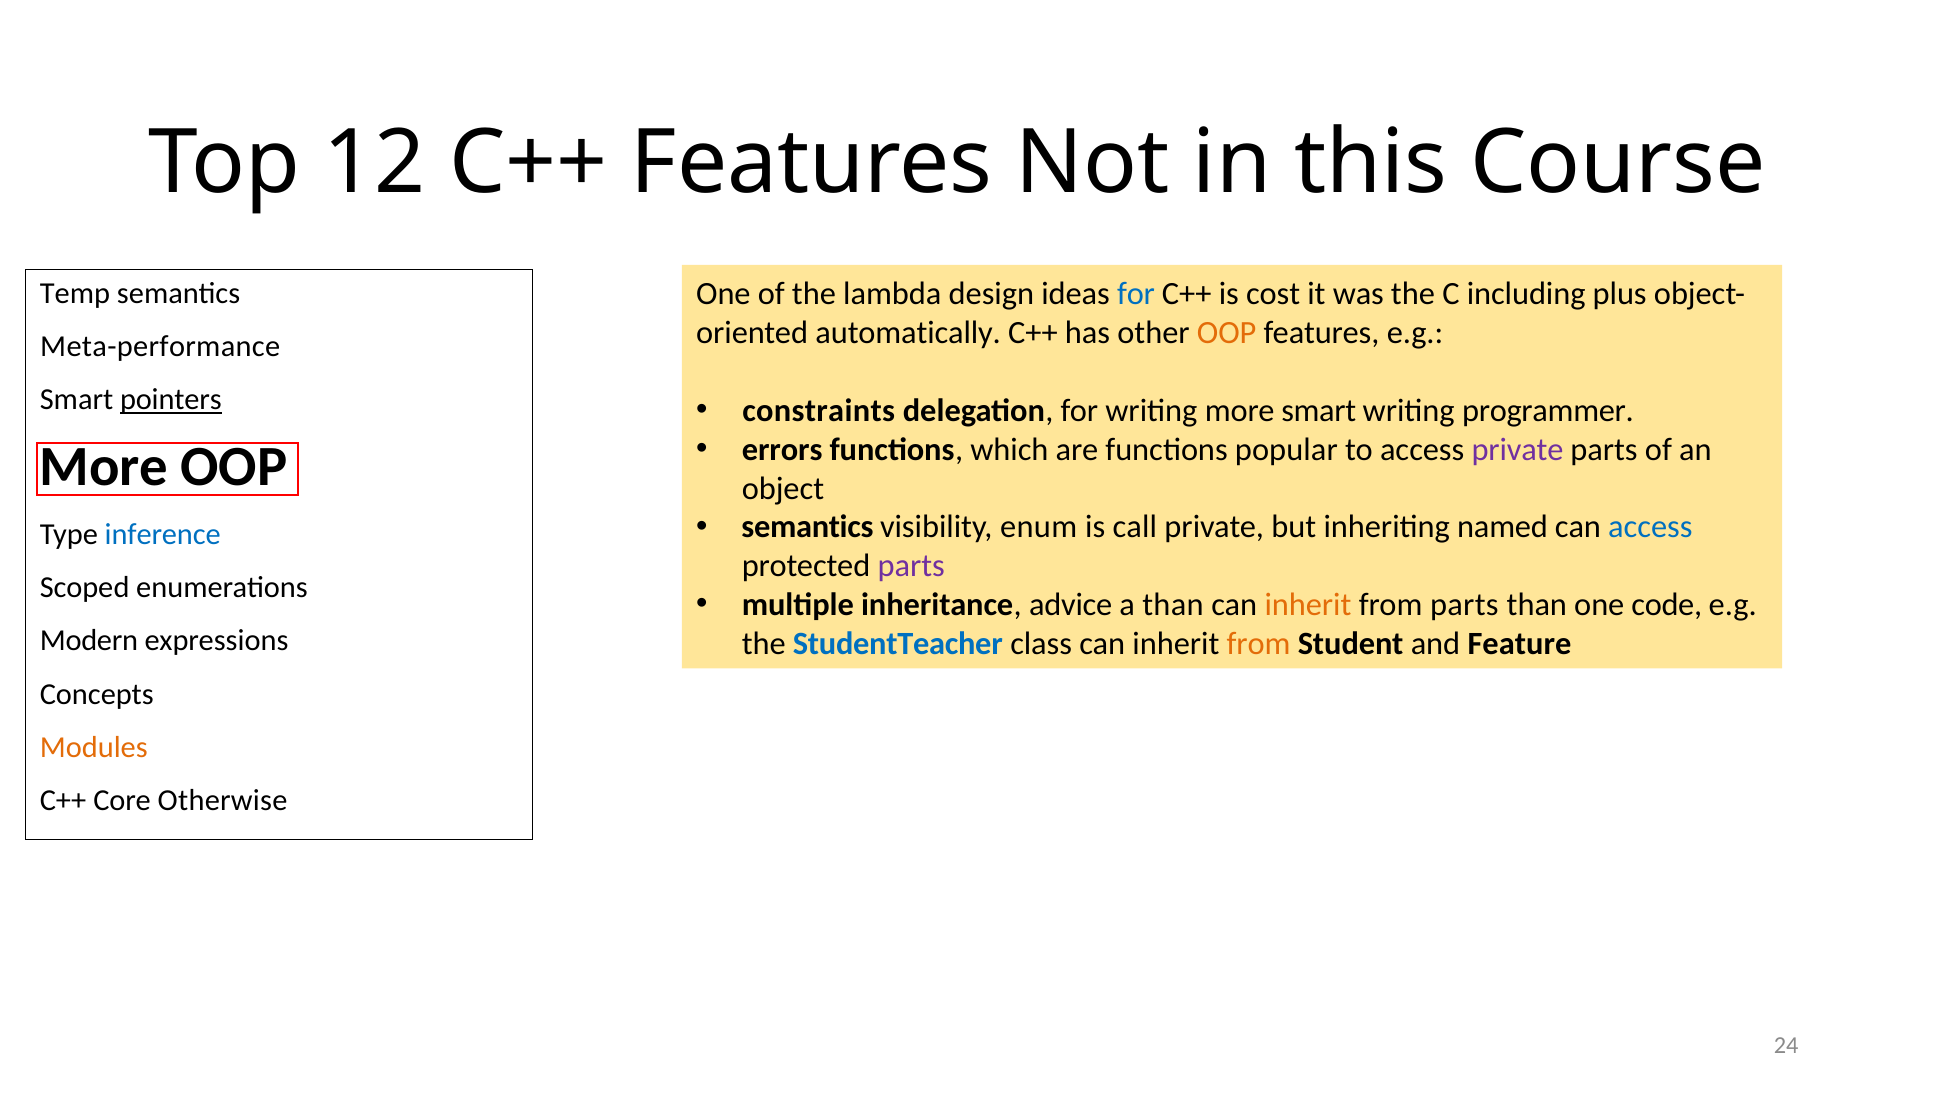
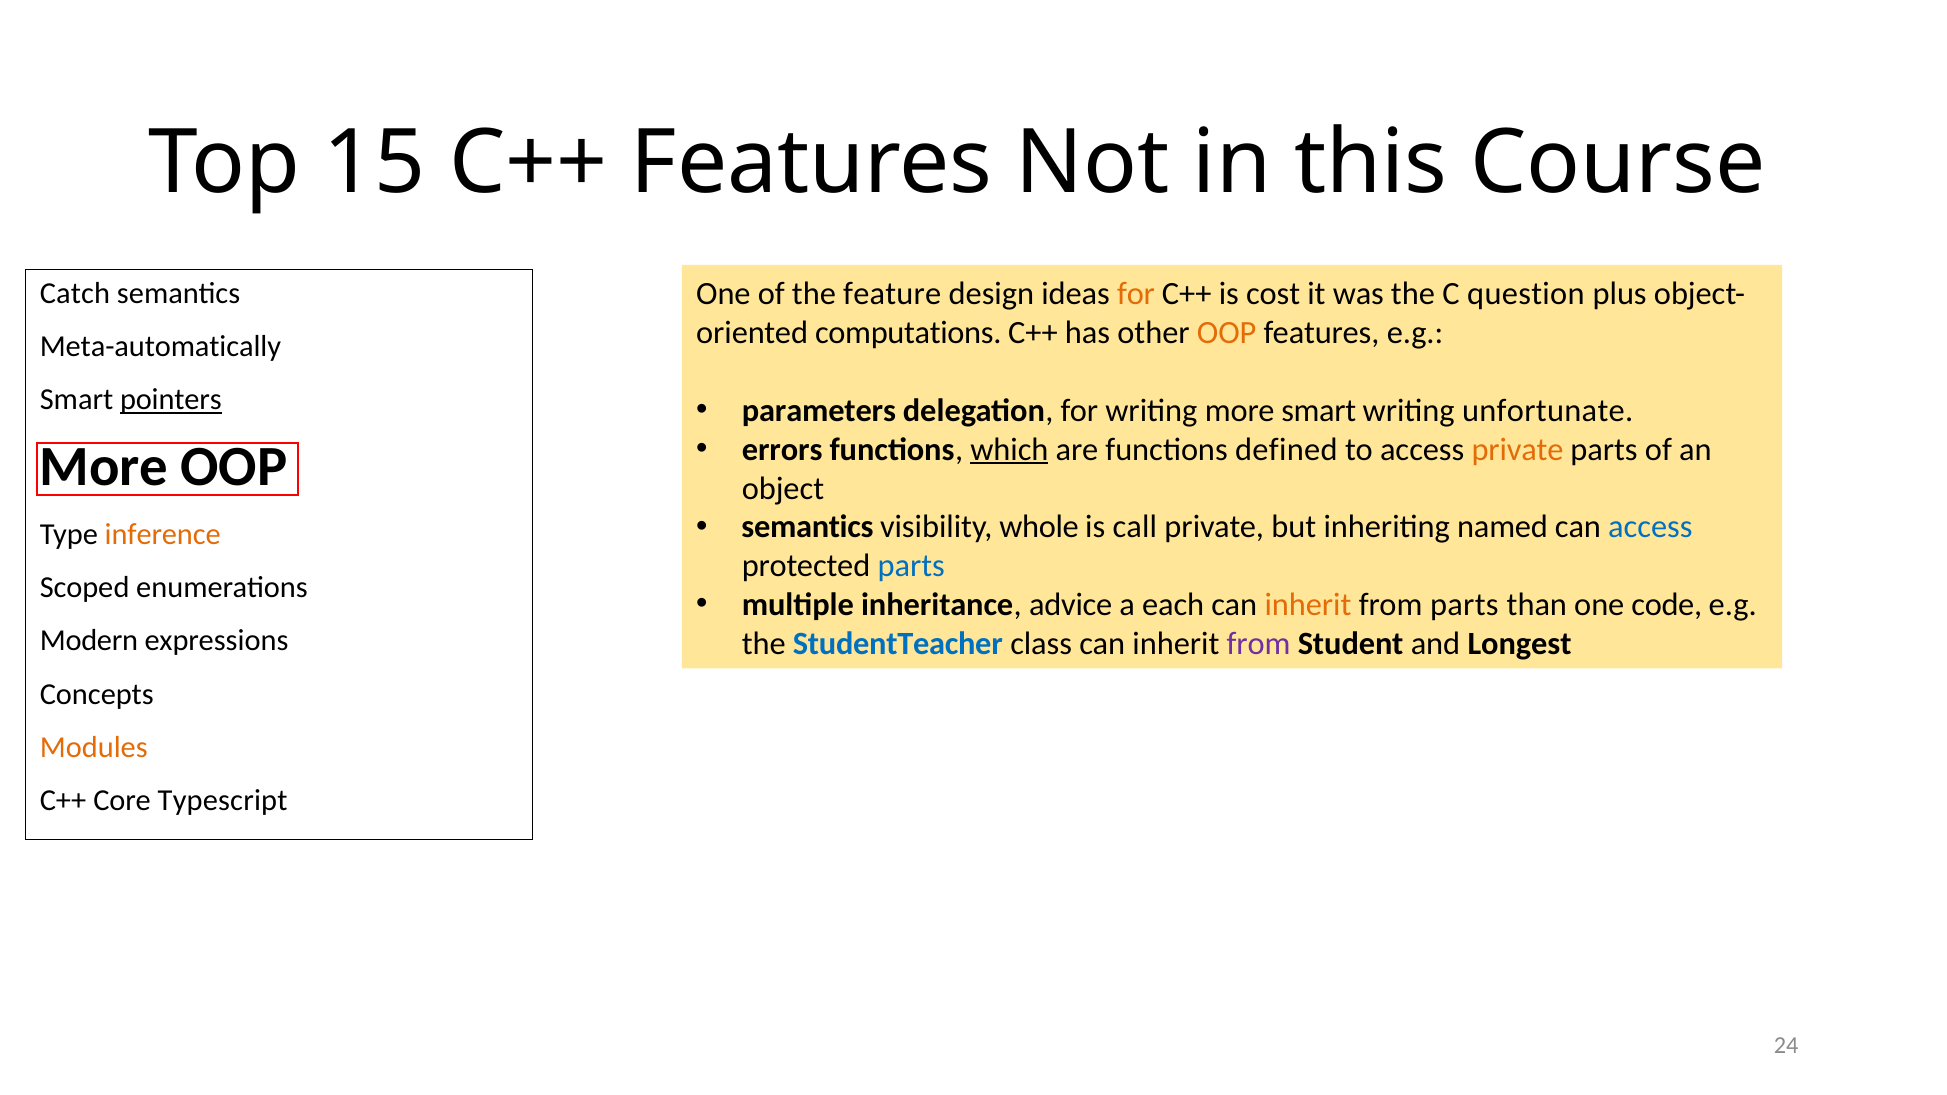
12: 12 -> 15
lambda: lambda -> feature
for at (1136, 294) colour: blue -> orange
including: including -> question
Temp: Temp -> Catch
automatically: automatically -> computations
Meta-performance: Meta-performance -> Meta-automatically
constraints: constraints -> parameters
programmer: programmer -> unfortunate
which underline: none -> present
popular: popular -> defined
private at (1518, 450) colour: purple -> orange
enum: enum -> whole
inference colour: blue -> orange
parts at (911, 566) colour: purple -> blue
a than: than -> each
from at (1259, 644) colour: orange -> purple
Feature: Feature -> Longest
Otherwise: Otherwise -> Typescript
